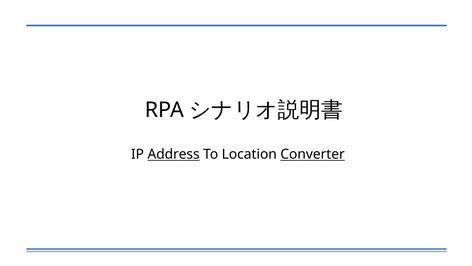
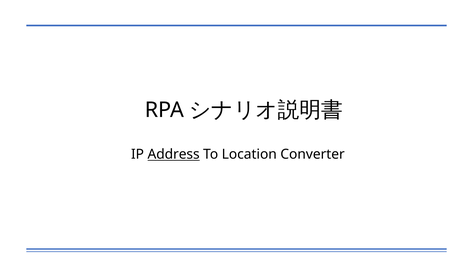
Converter underline: present -> none
